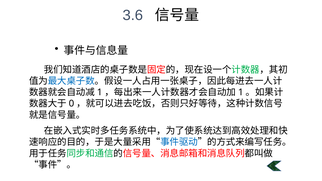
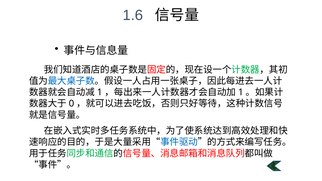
3.6: 3.6 -> 1.6
